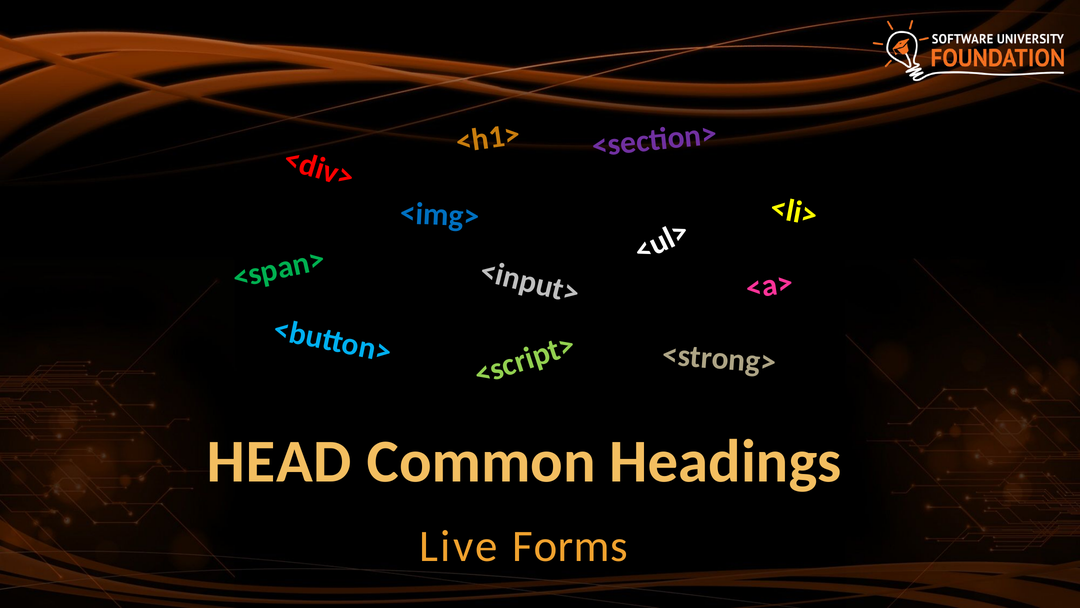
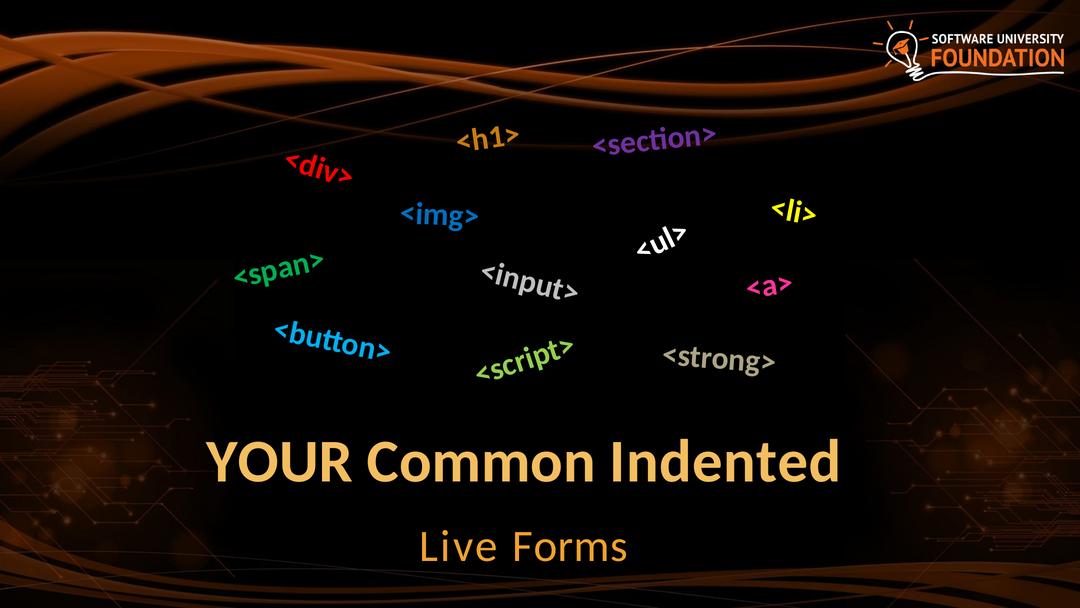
HEAD: HEAD -> YOUR
Headings: Headings -> Indented
